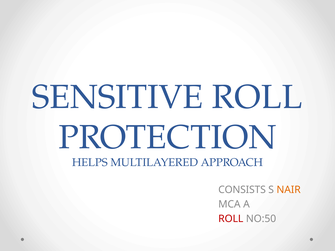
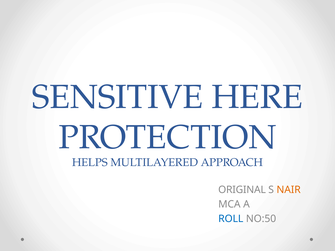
SENSITIVE ROLL: ROLL -> HERE
CONSISTS: CONSISTS -> ORIGINAL
ROLL at (231, 219) colour: red -> blue
